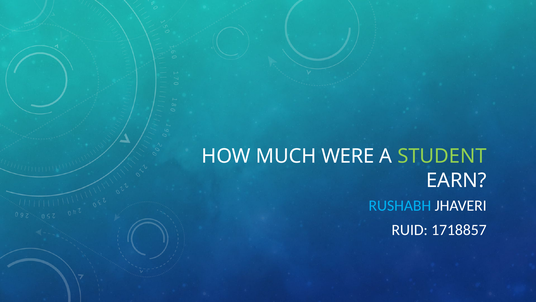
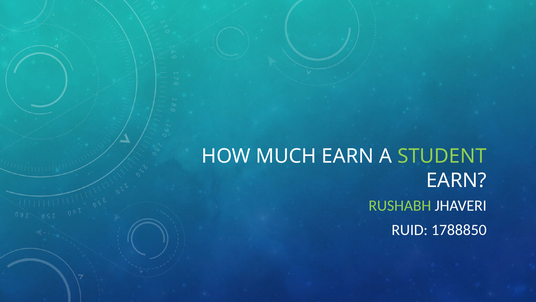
MUCH WERE: WERE -> EARN
RUSHABH colour: light blue -> light green
1718857: 1718857 -> 1788850
